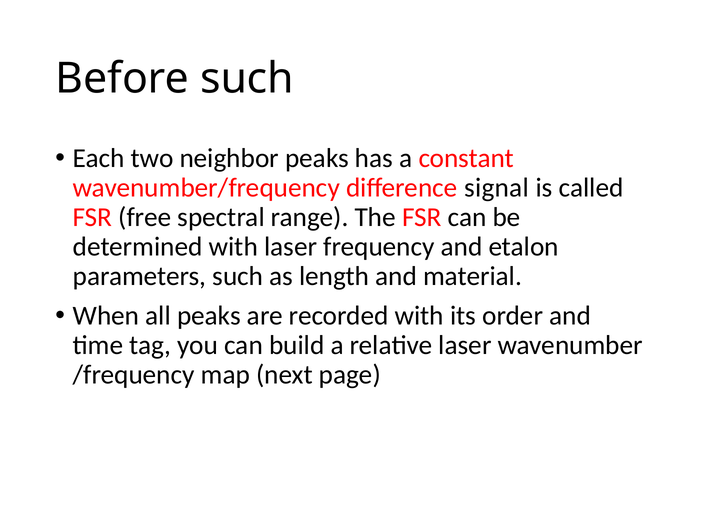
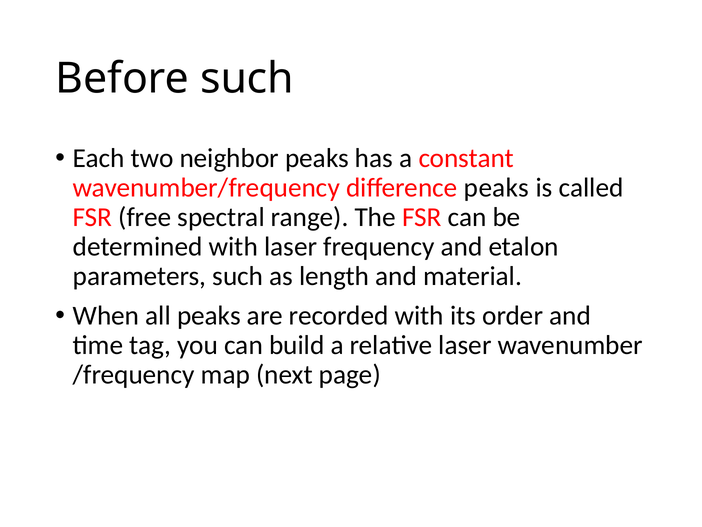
difference signal: signal -> peaks
